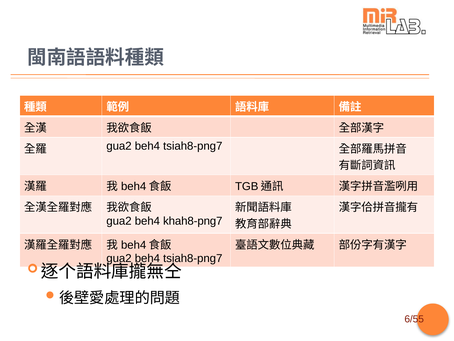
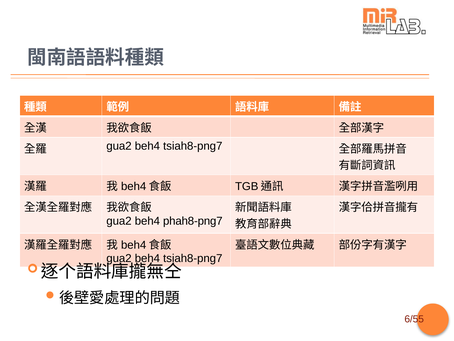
khah8-png7: khah8-png7 -> phah8-png7
